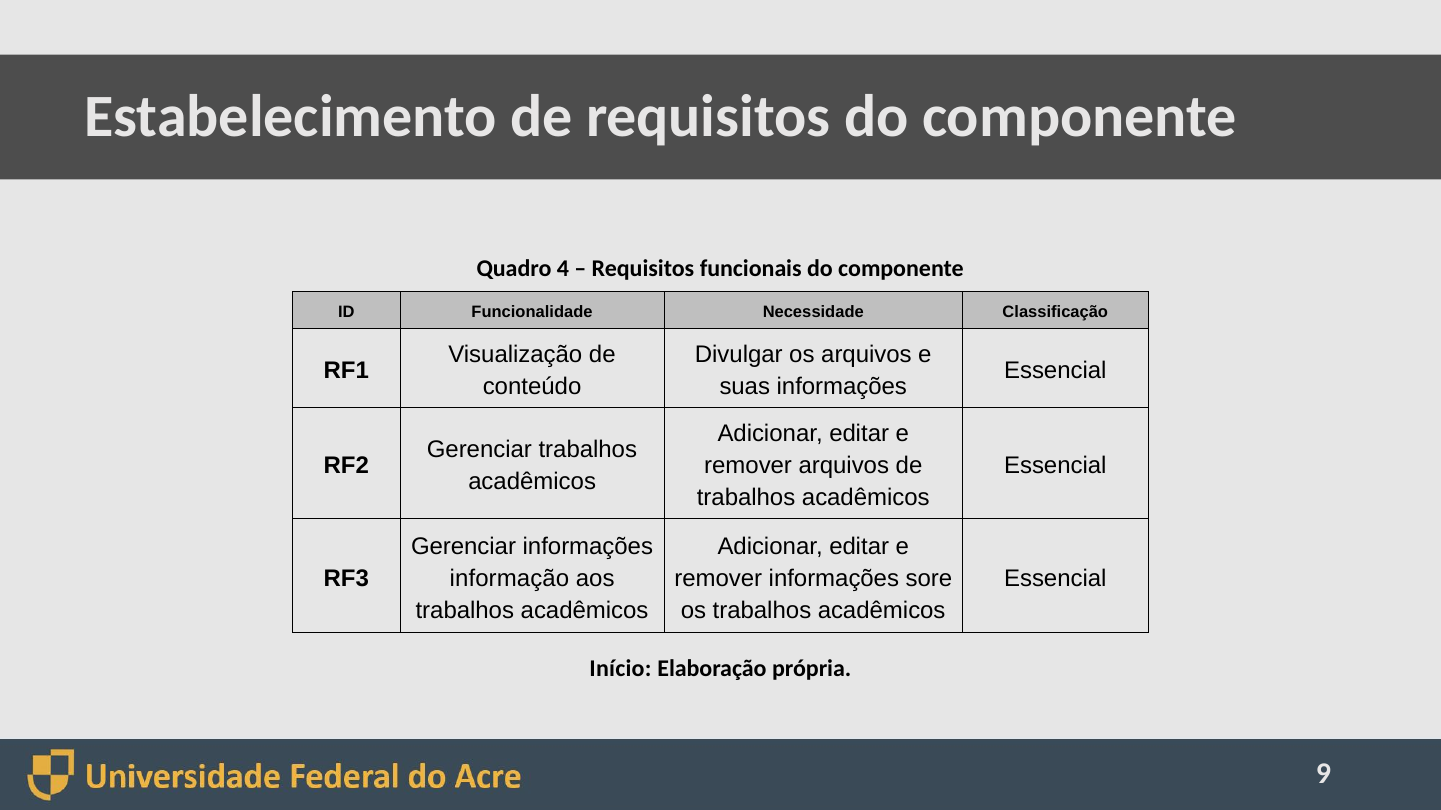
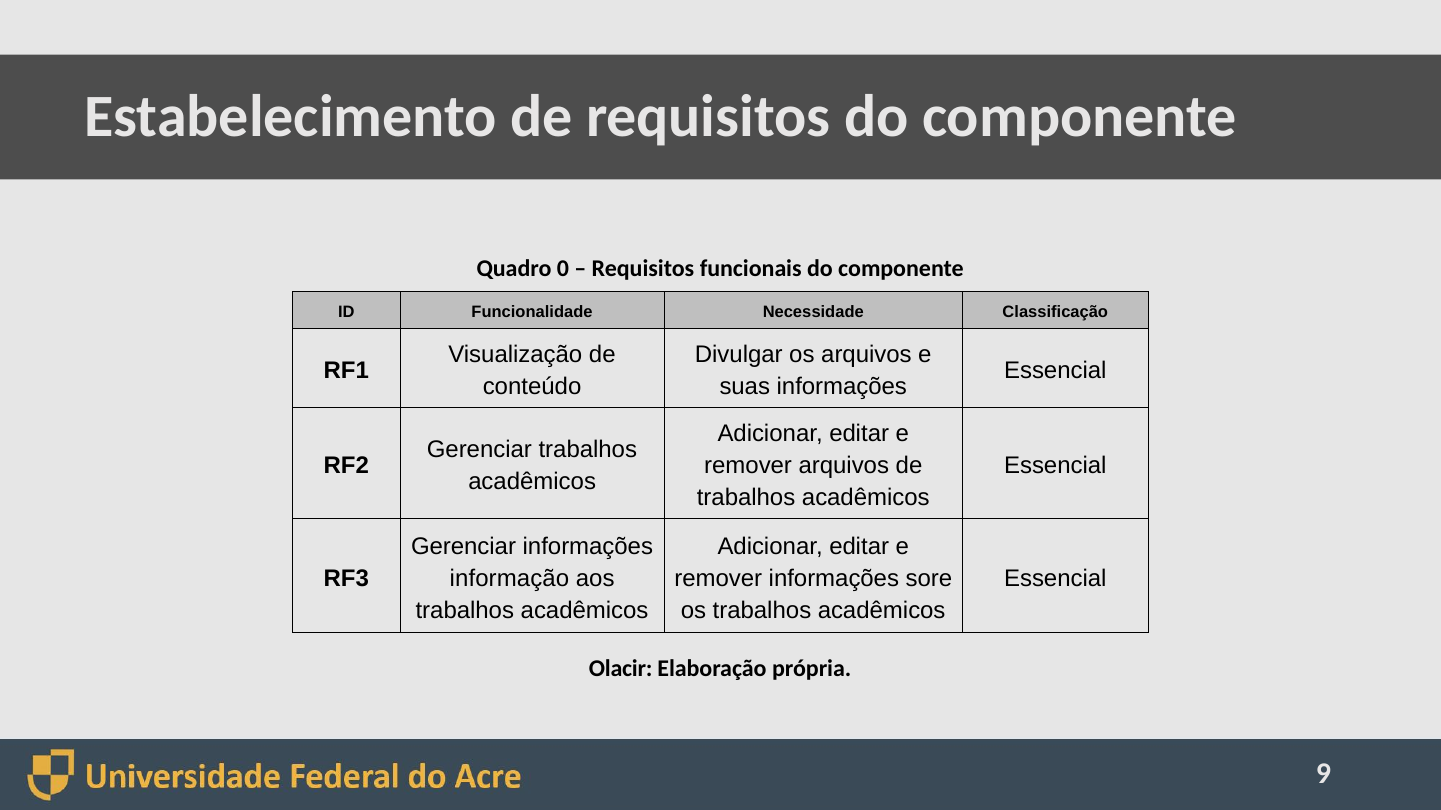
4: 4 -> 0
Início: Início -> Olacir
